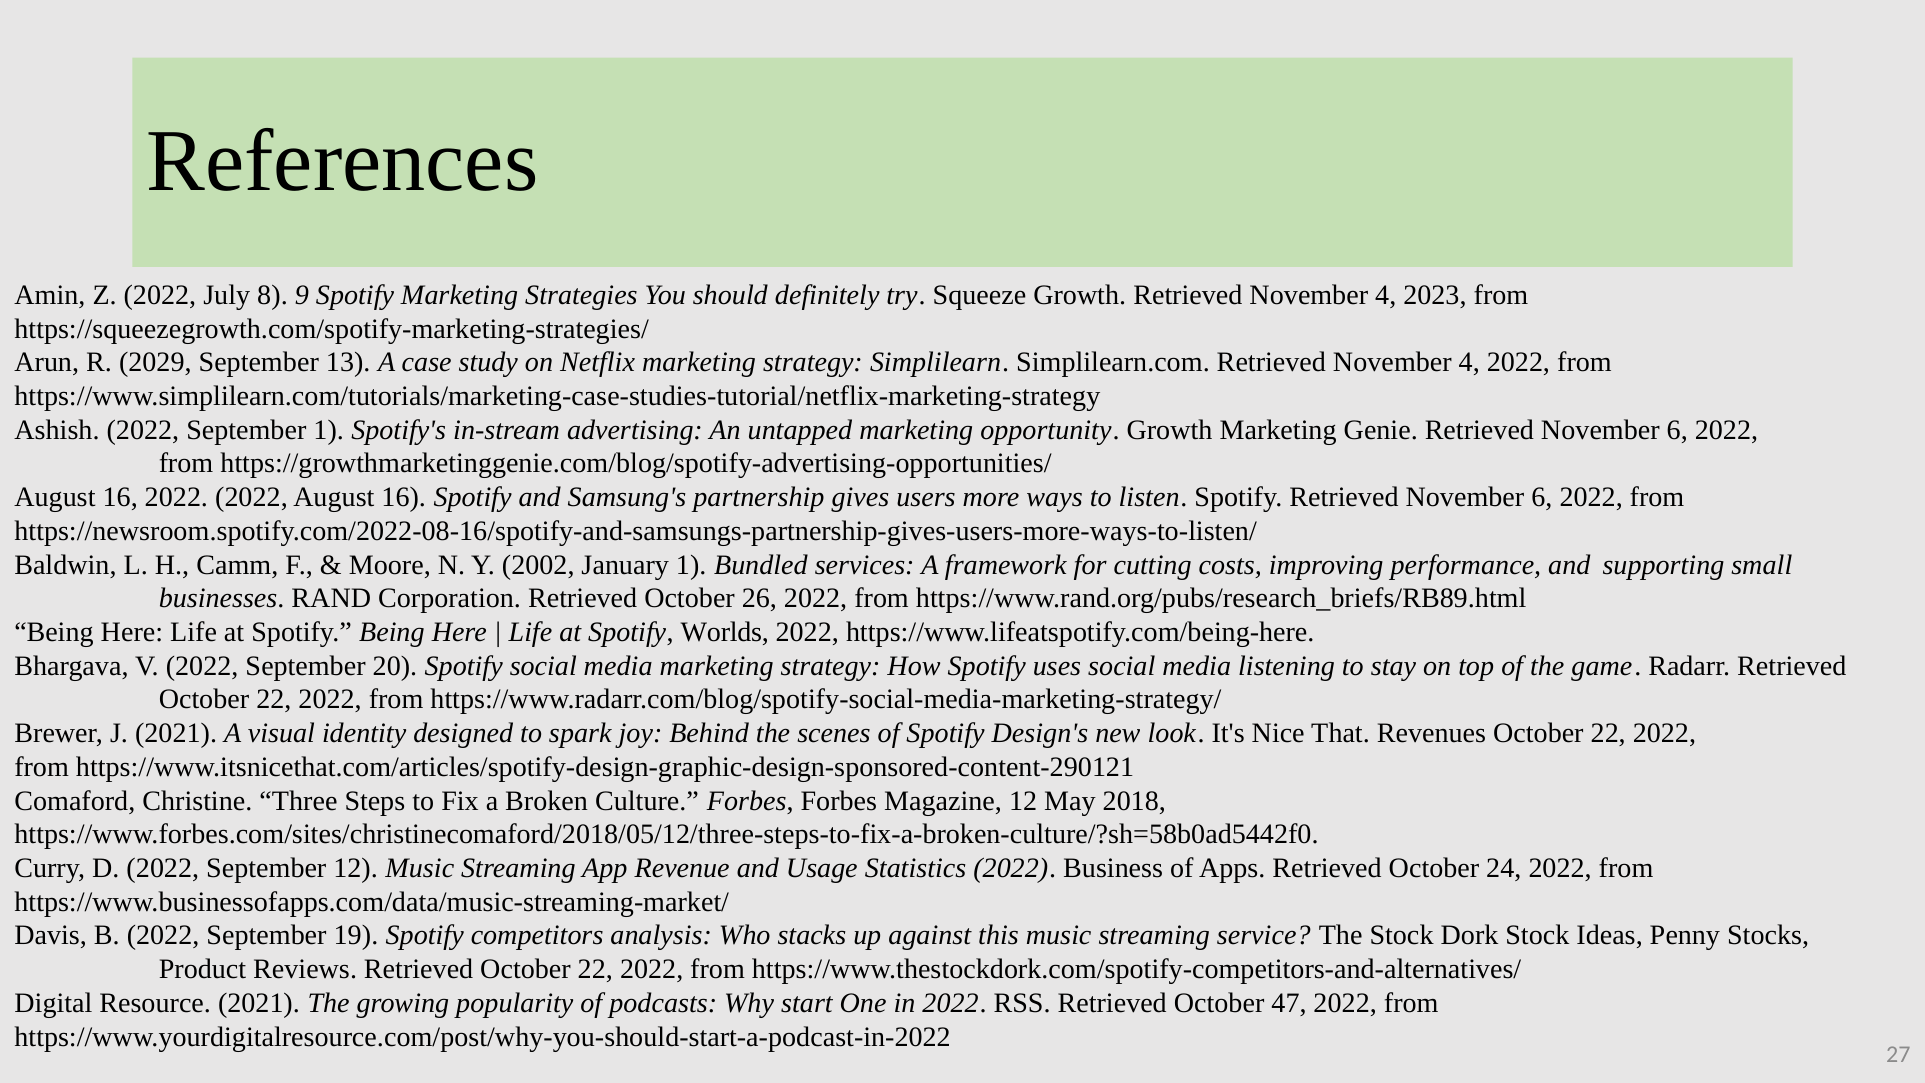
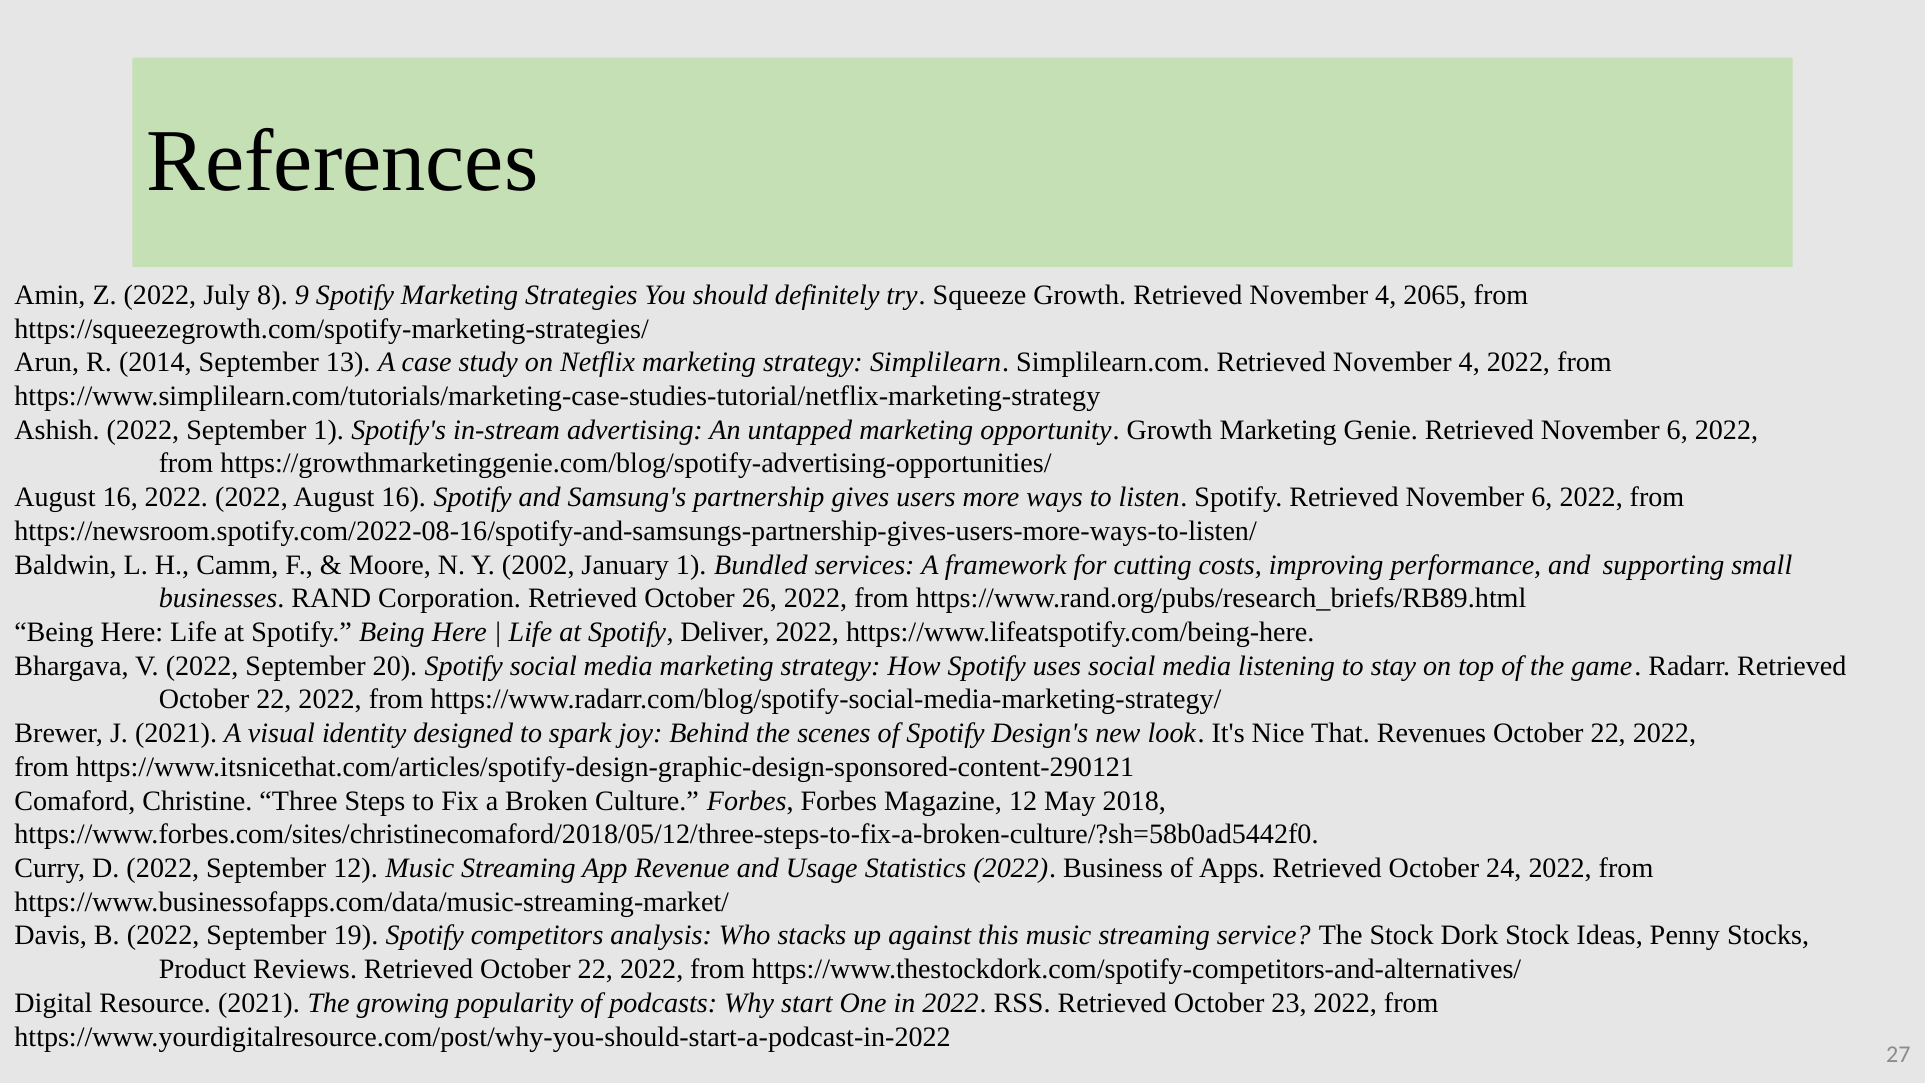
2023: 2023 -> 2065
2029: 2029 -> 2014
Worlds: Worlds -> Deliver
47: 47 -> 23
